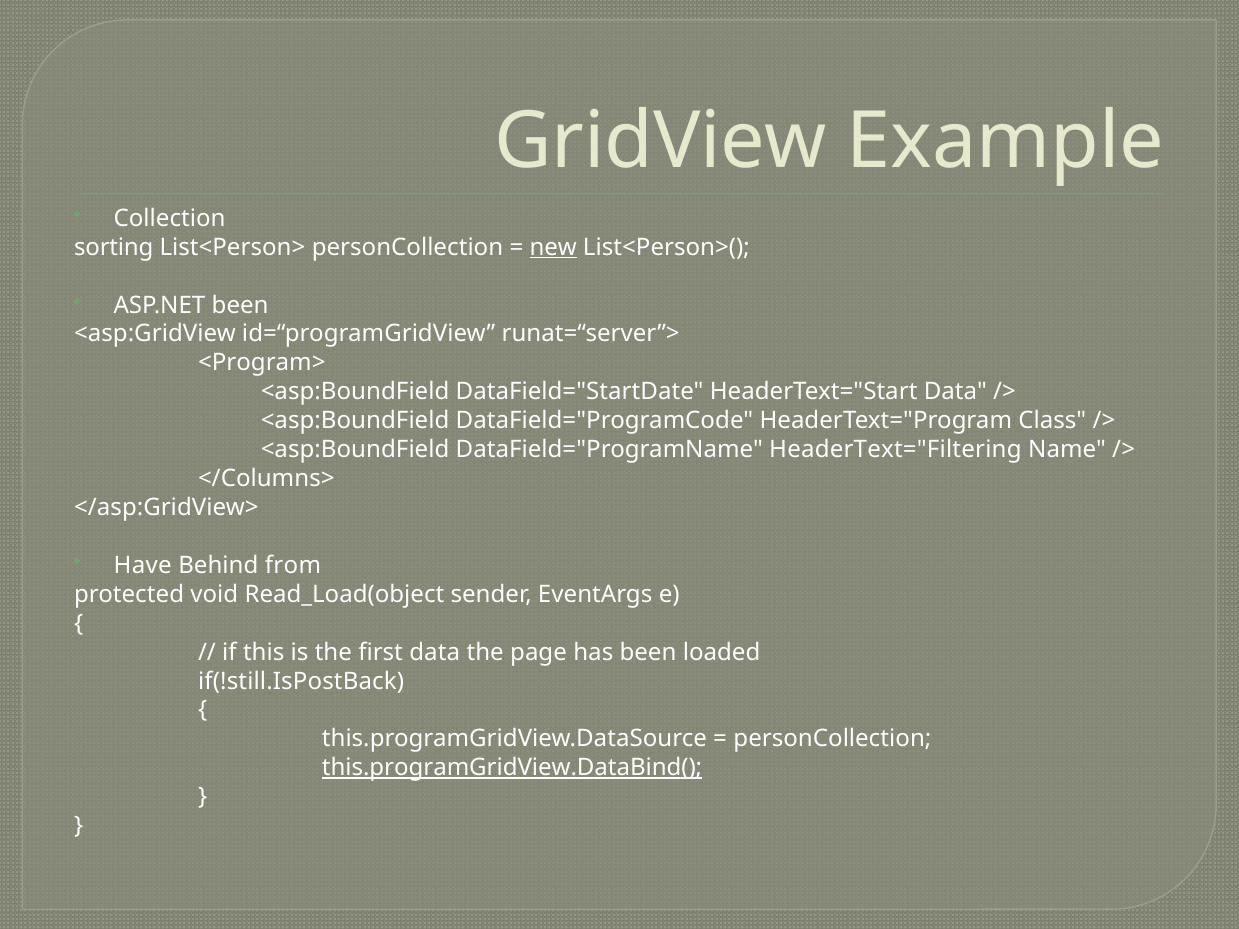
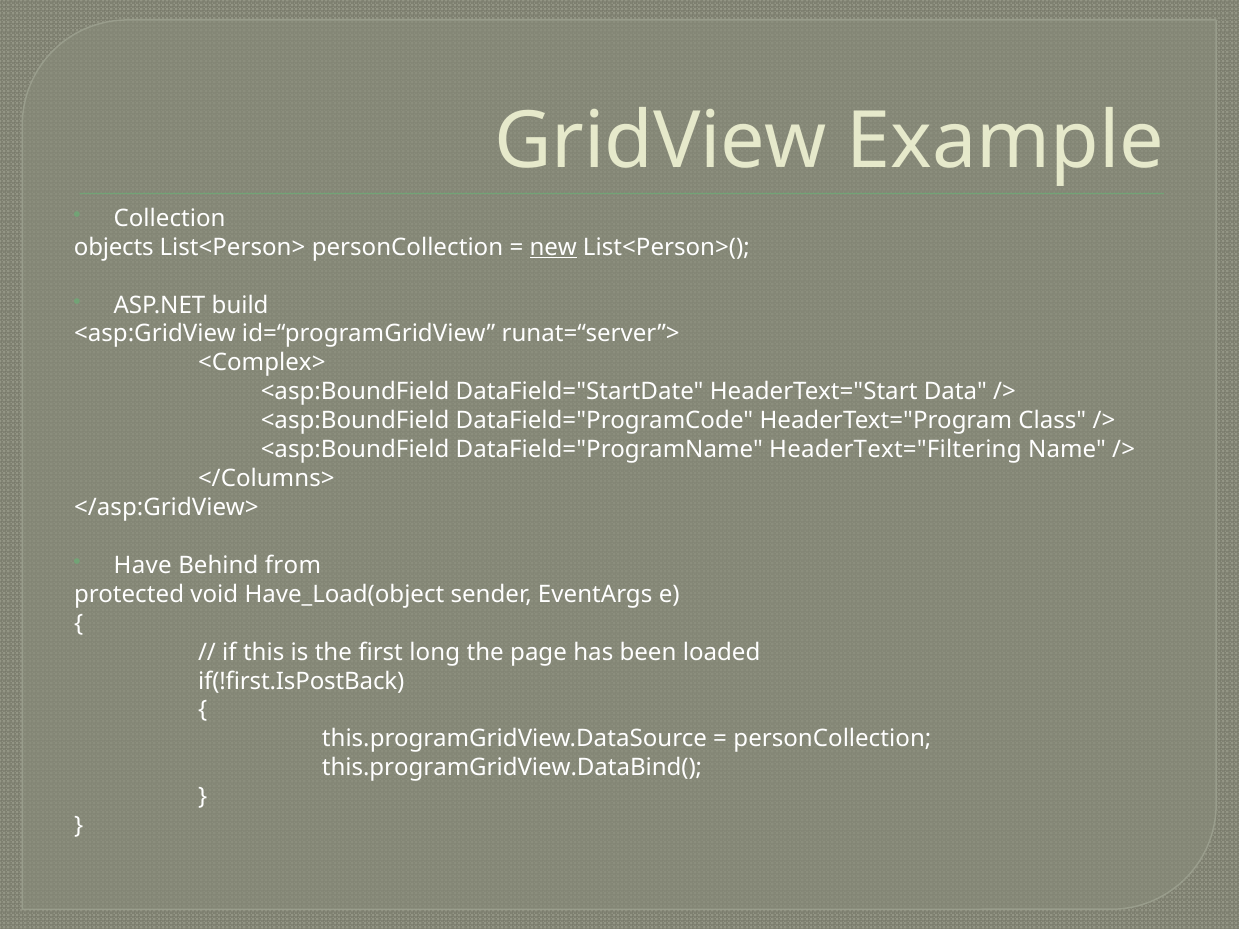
sorting: sorting -> objects
ASP.NET been: been -> build
<Program>: <Program> -> <Complex>
Read_Load(object: Read_Load(object -> Have_Load(object
first data: data -> long
if(!still.IsPostBack: if(!still.IsPostBack -> if(!first.IsPostBack
this.programGridView.DataBind( underline: present -> none
